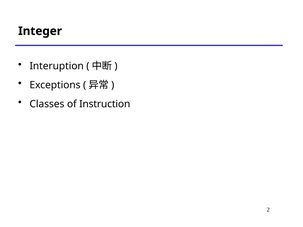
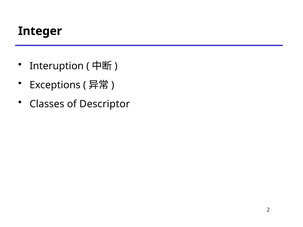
Instruction: Instruction -> Descriptor
